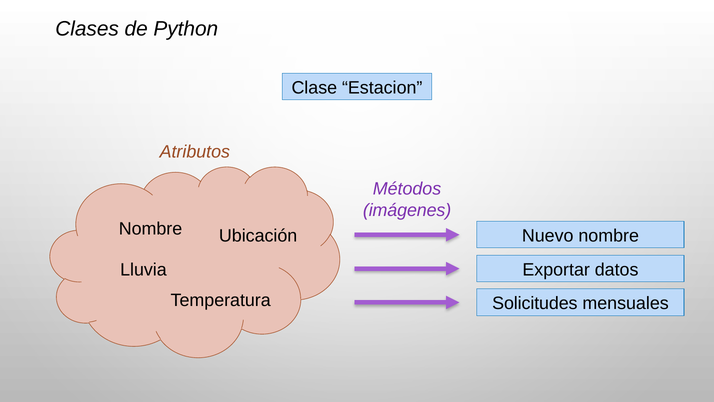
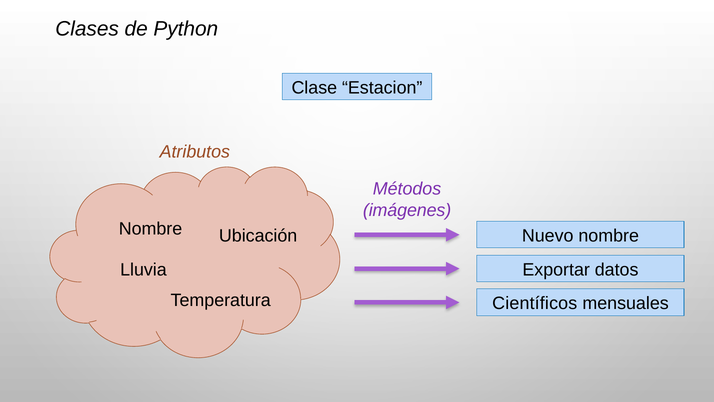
Solicitudes: Solicitudes -> Científicos
